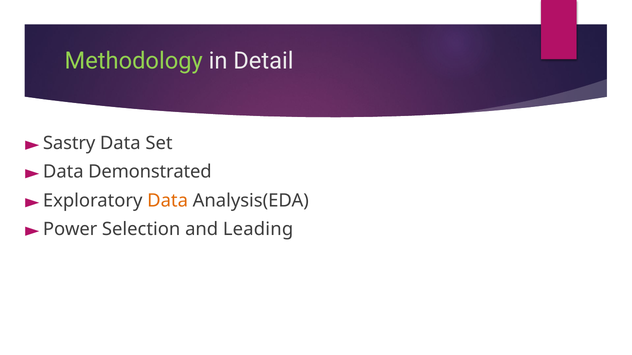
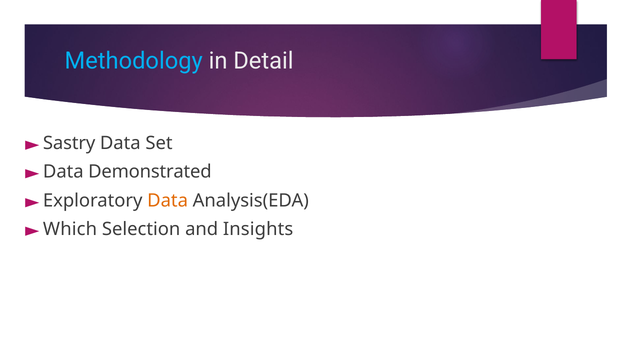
Methodology colour: light green -> light blue
Power: Power -> Which
Leading: Leading -> Insights
